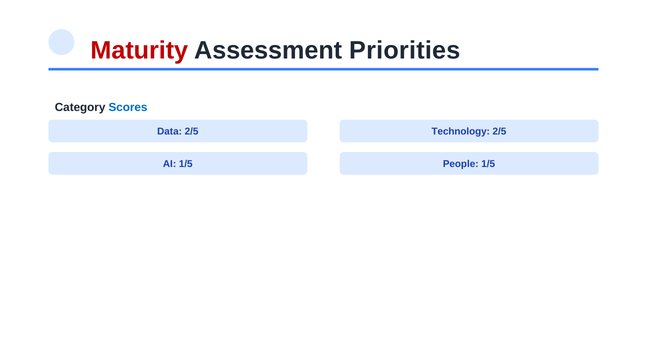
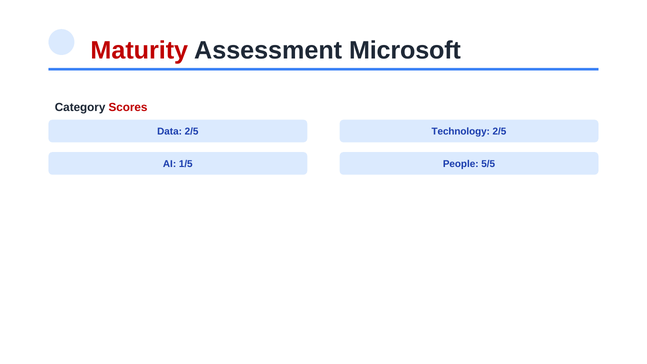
Priorities: Priorities -> Microsoft
Scores colour: blue -> red
People 1/5: 1/5 -> 5/5
